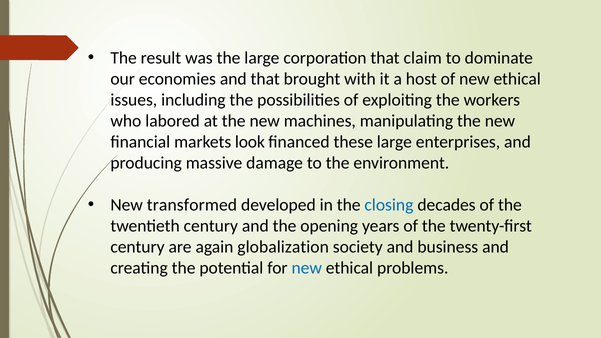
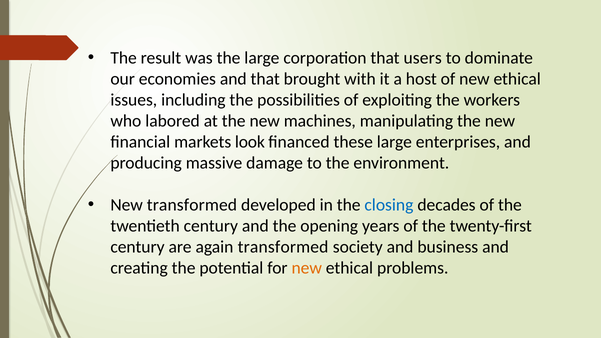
claim: claim -> users
again globalization: globalization -> transformed
new at (307, 268) colour: blue -> orange
